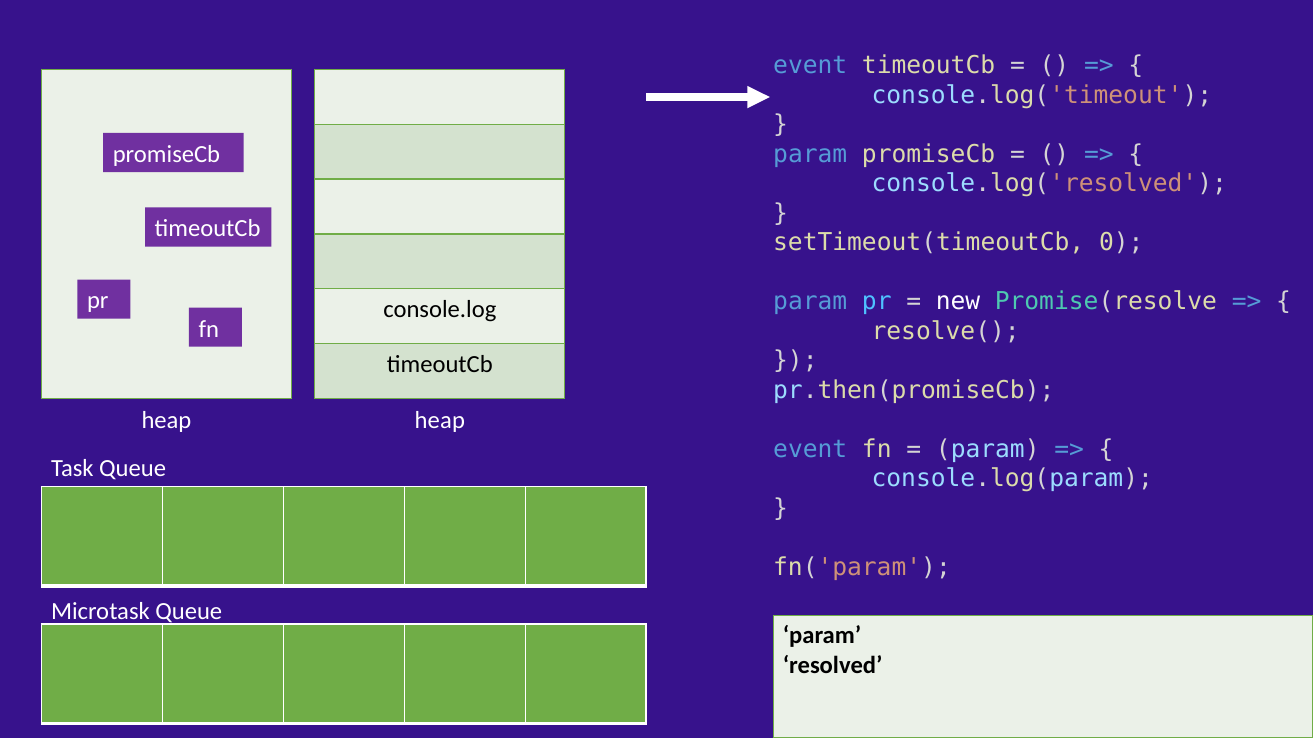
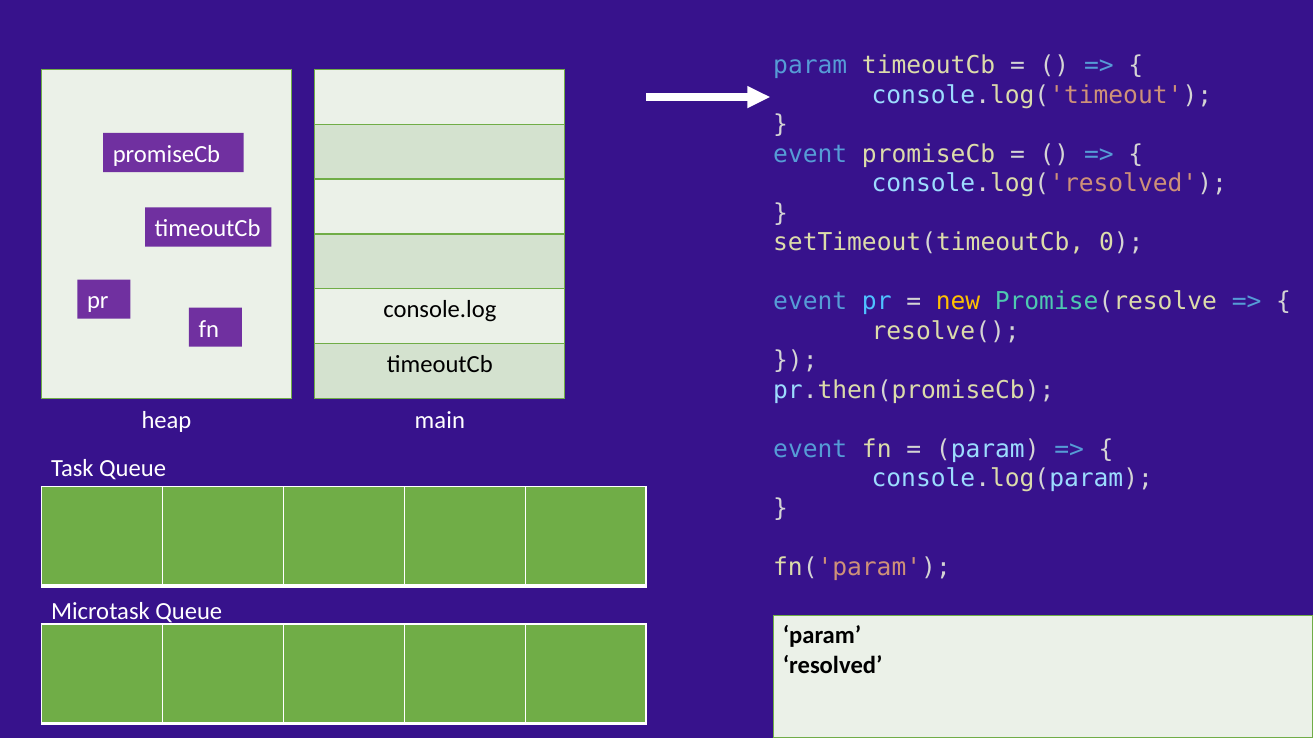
event at (810, 65): event -> param
param at (810, 154): param -> event
param at (810, 302): param -> event
new colour: white -> yellow
heap at (440, 421): heap -> main
